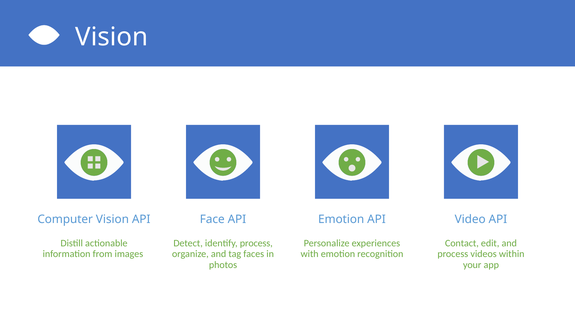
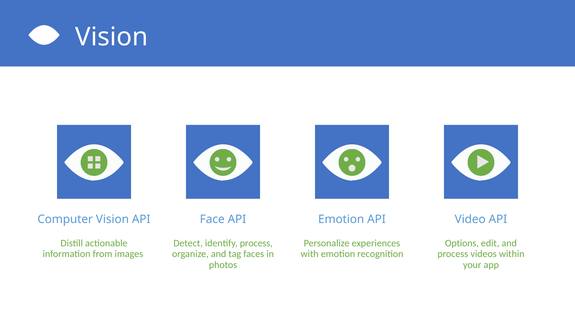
Contact: Contact -> Options
